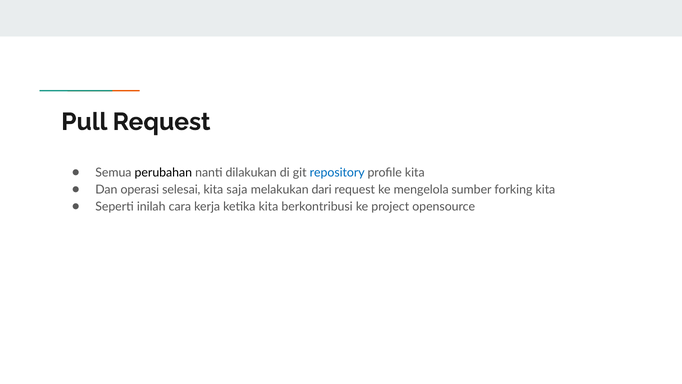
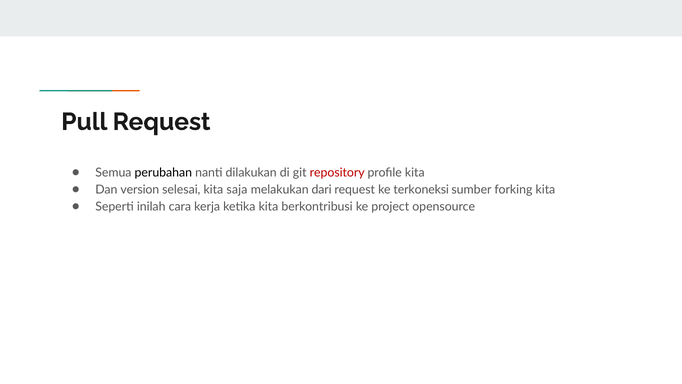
repository colour: blue -> red
operasi: operasi -> version
mengelola: mengelola -> terkoneksi
